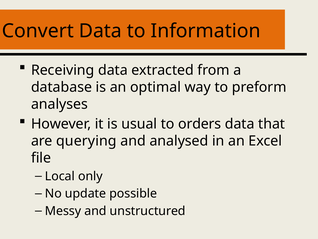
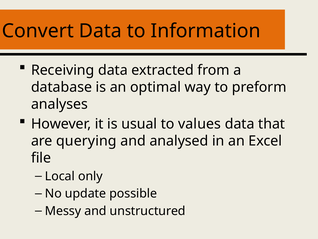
orders: orders -> values
